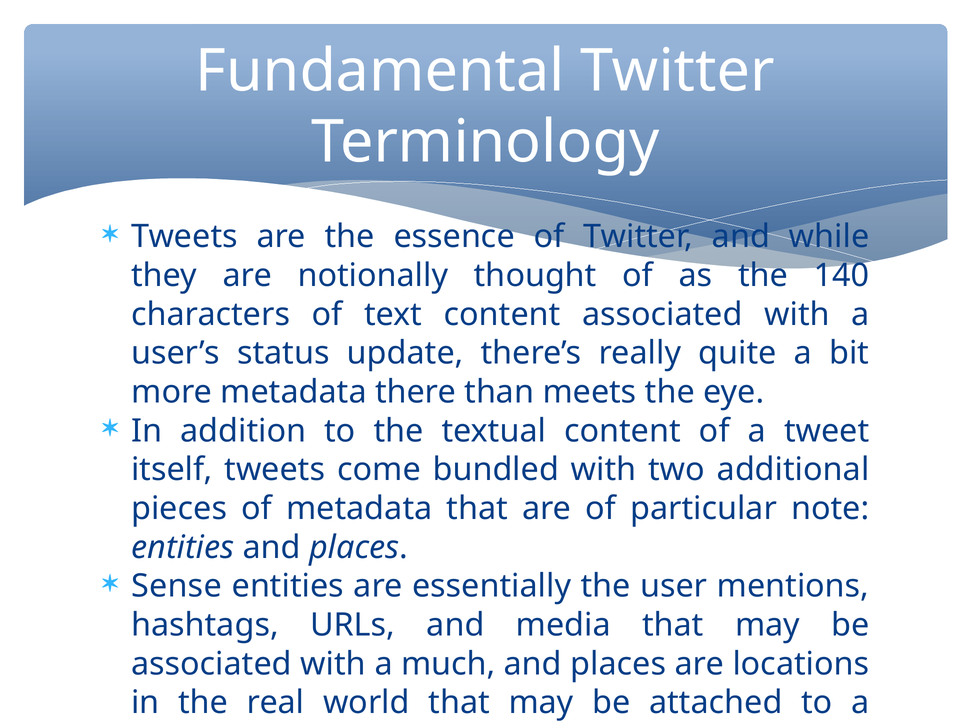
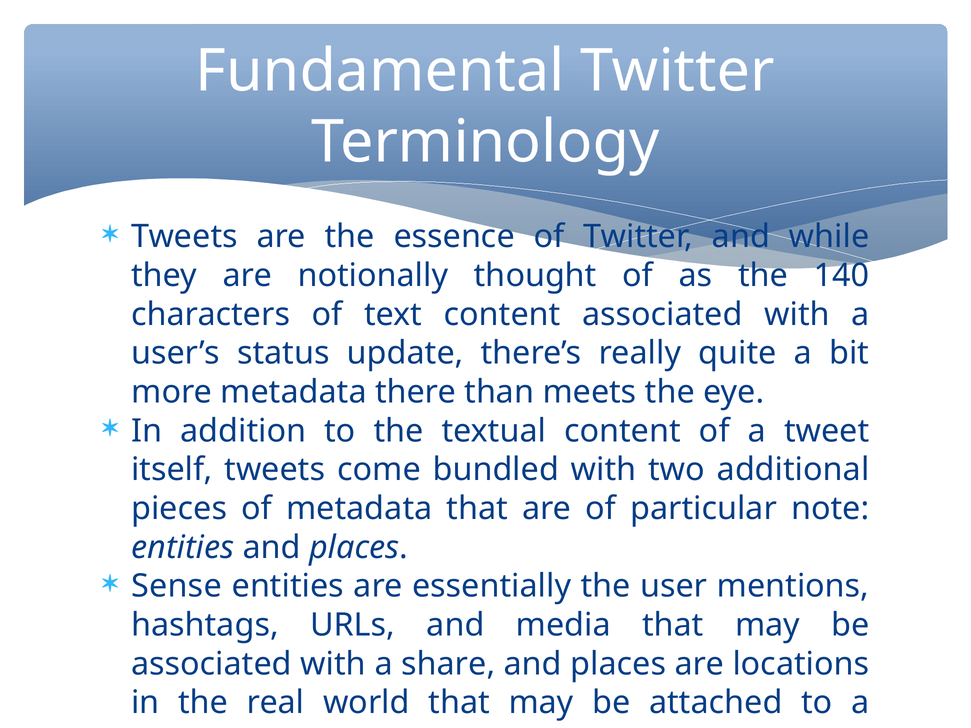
much: much -> share
